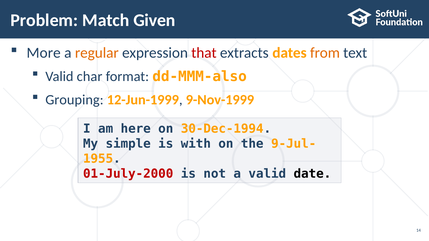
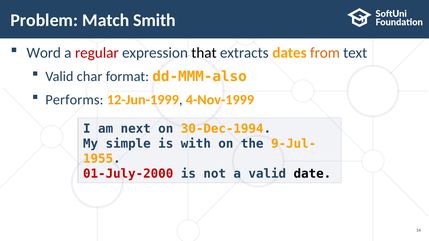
Given: Given -> Smith
More: More -> Word
regular colour: orange -> red
that colour: red -> black
Grouping: Grouping -> Performs
9-Nov-1999: 9-Nov-1999 -> 4-Nov-1999
here: here -> next
